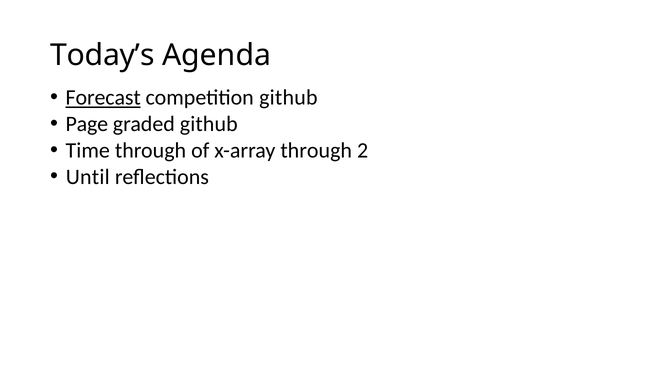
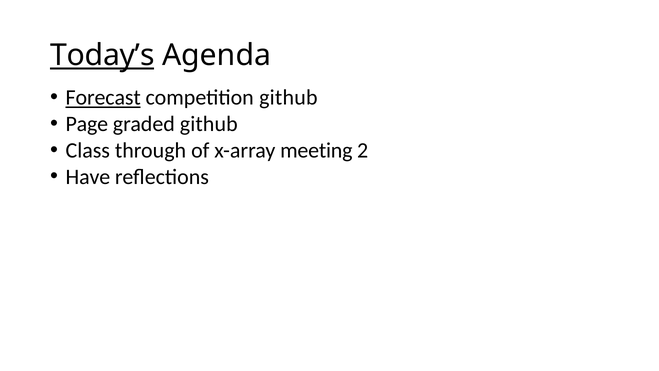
Today’s underline: none -> present
Time: Time -> Class
x-array through: through -> meeting
Until: Until -> Have
